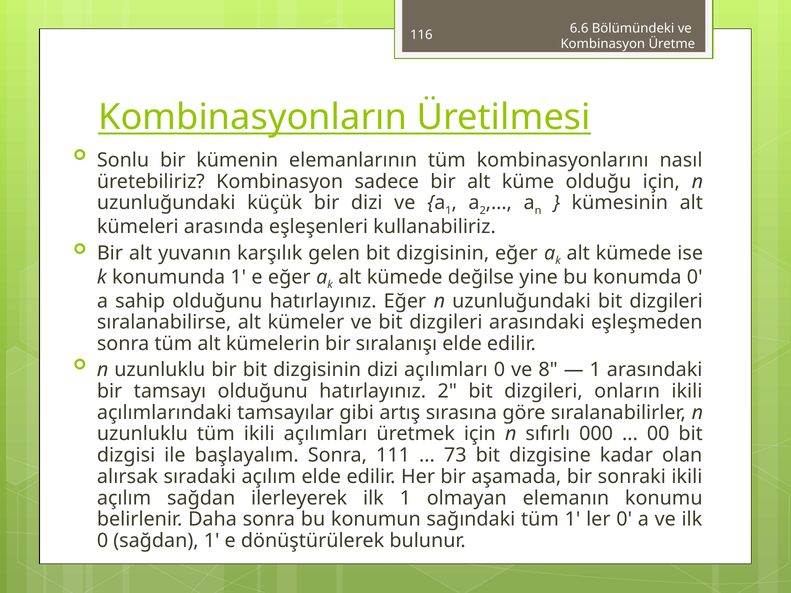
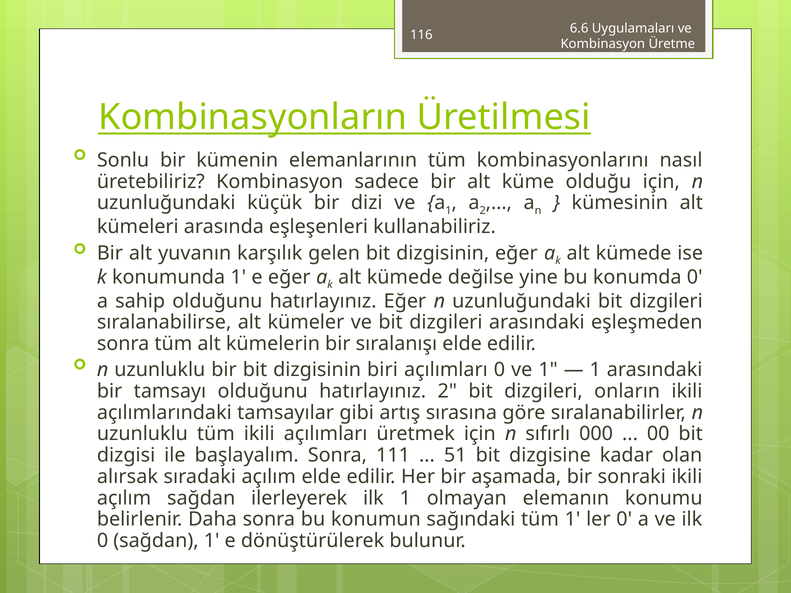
Bölümündeki: Bölümündeki -> Uygulamaları
dizgisinin dizi: dizi -> biri
ve 8: 8 -> 1
73: 73 -> 51
